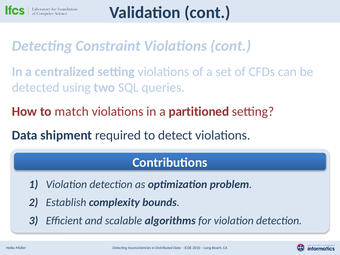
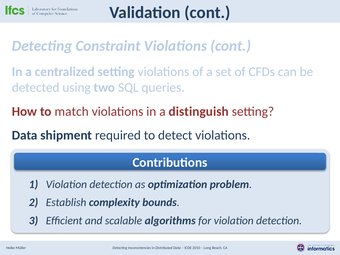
partitioned: partitioned -> distinguish
